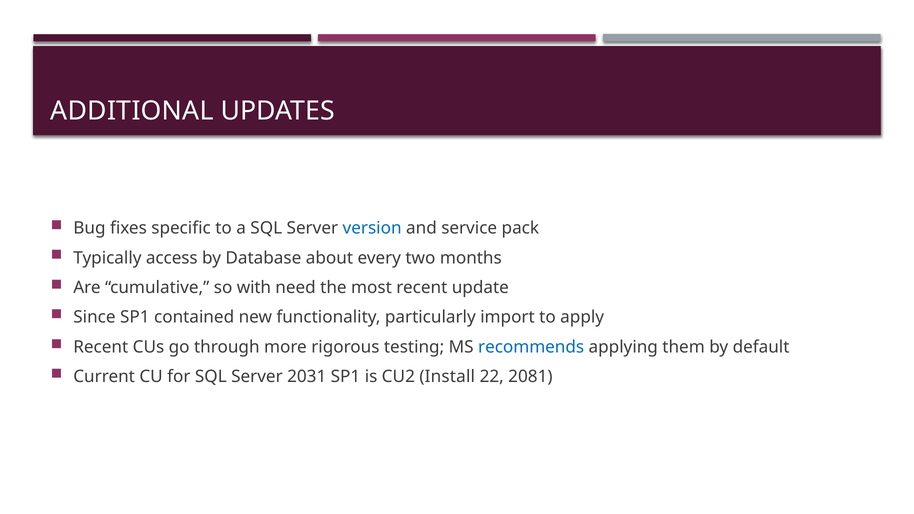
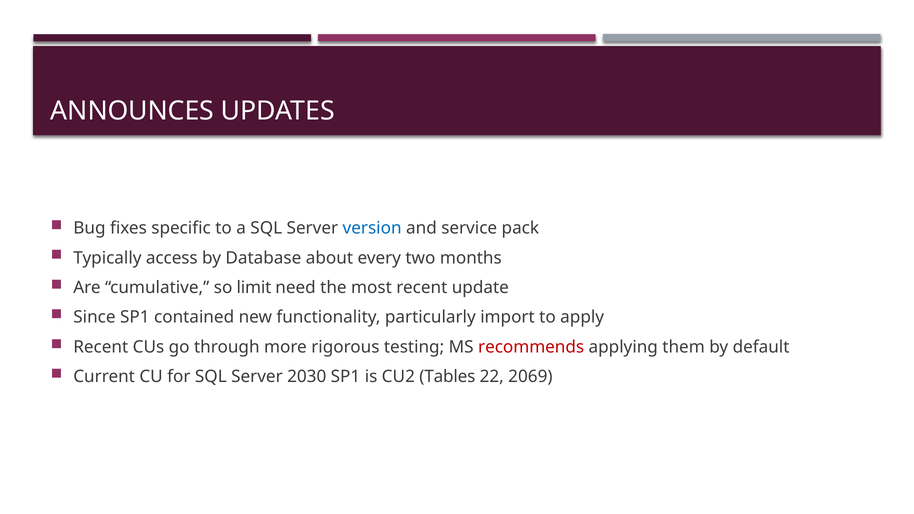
ADDITIONAL: ADDITIONAL -> ANNOUNCES
with: with -> limit
recommends colour: blue -> red
2031: 2031 -> 2030
Install: Install -> Tables
2081: 2081 -> 2069
